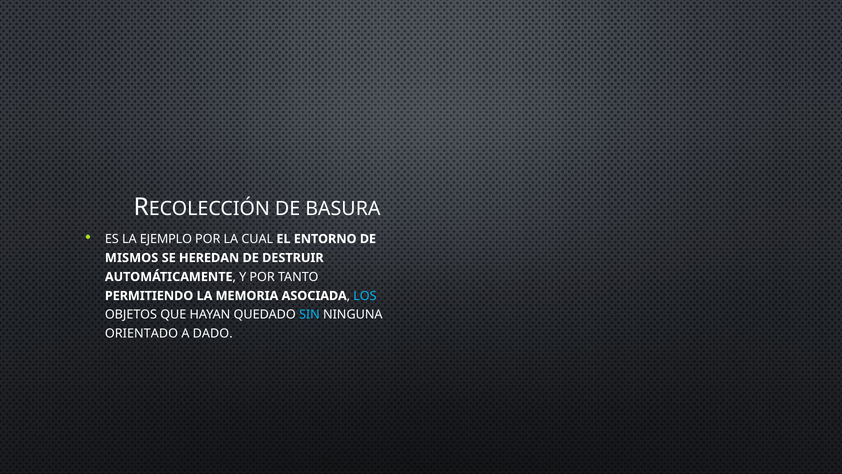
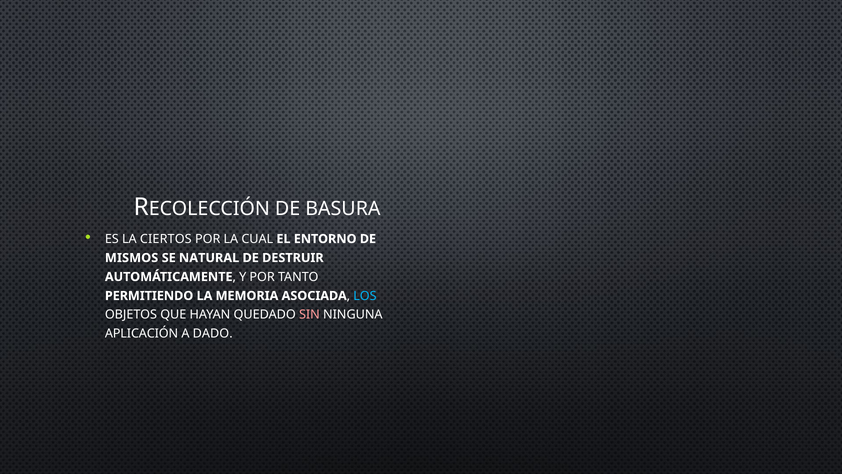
EJEMPLO: EJEMPLO -> CIERTOS
HEREDAN: HEREDAN -> NATURAL
SIN colour: light blue -> pink
ORIENTADO: ORIENTADO -> APLICACIÓN
